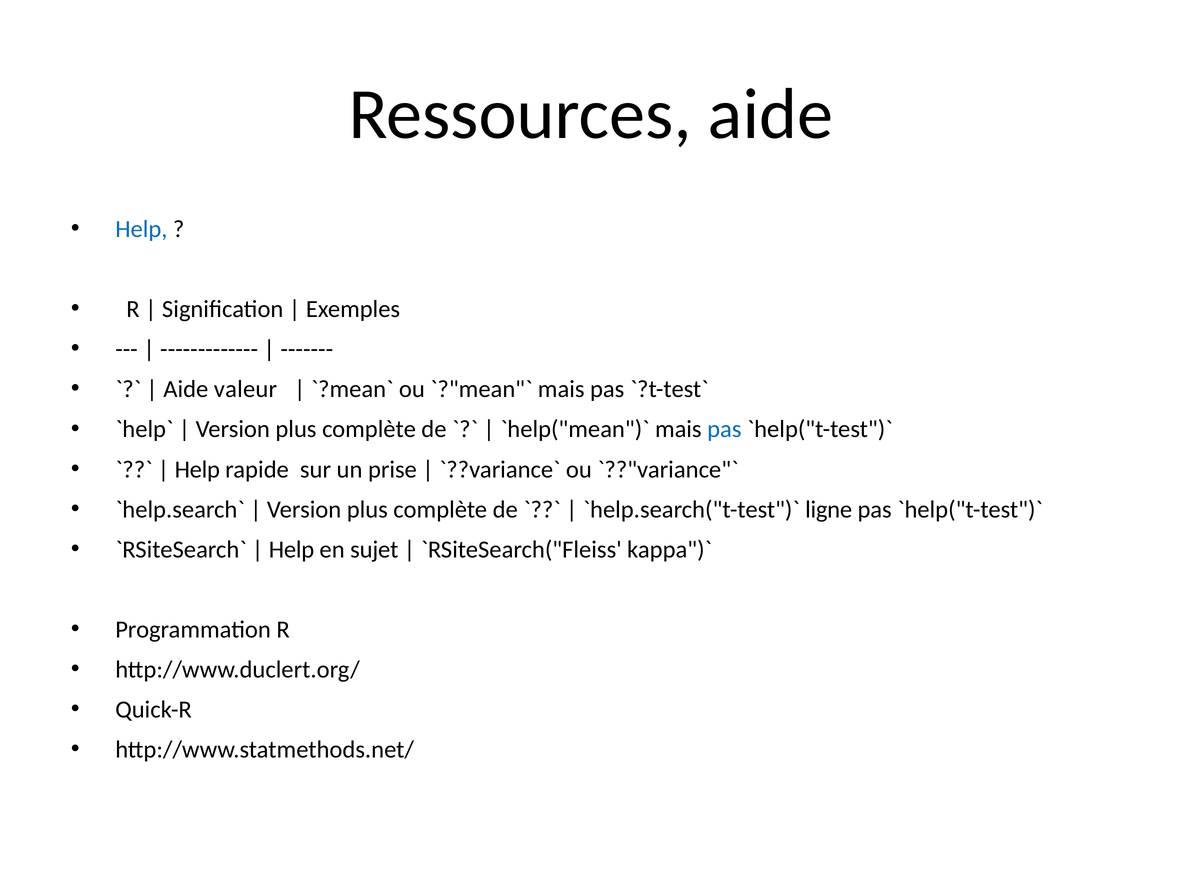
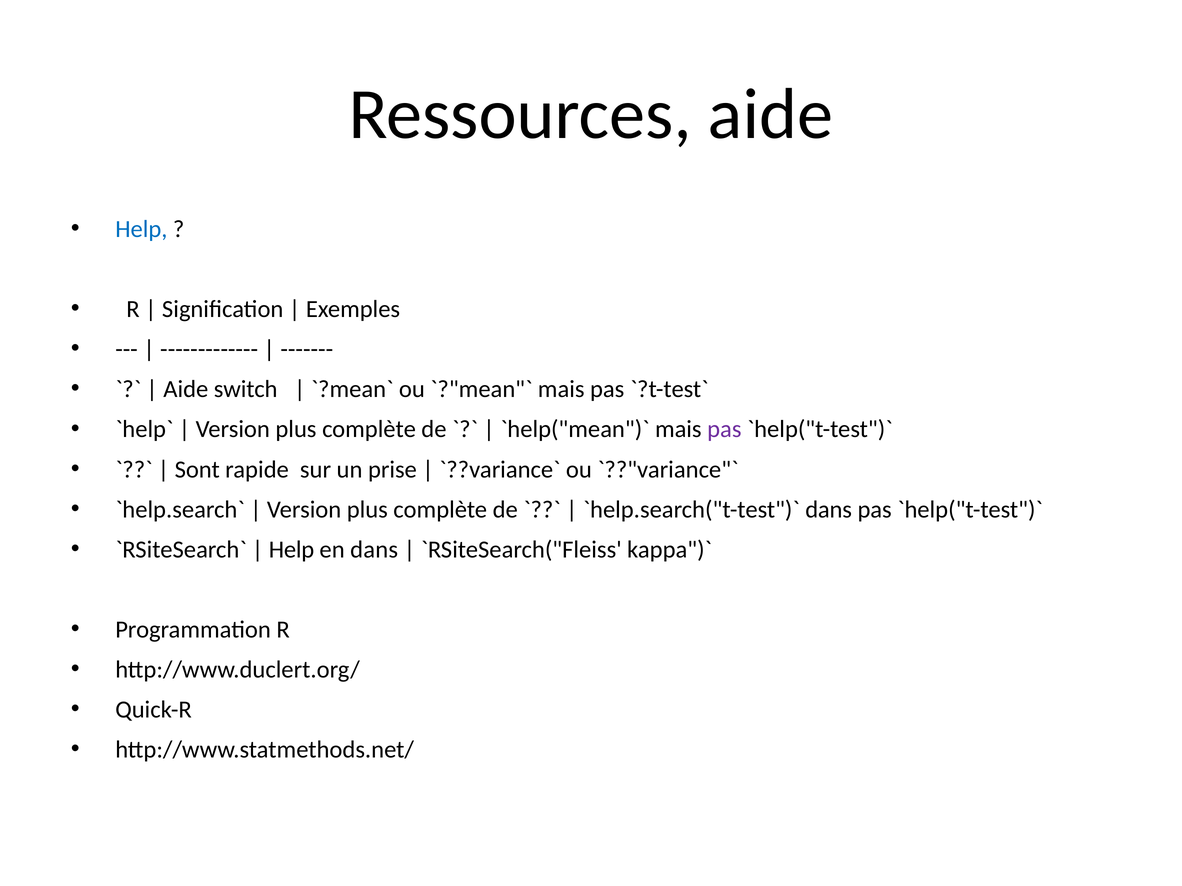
valeur: valeur -> switch
pas at (724, 430) colour: blue -> purple
Help at (197, 470): Help -> Sont
ligne at (829, 510): ligne -> dans
en sujet: sujet -> dans
